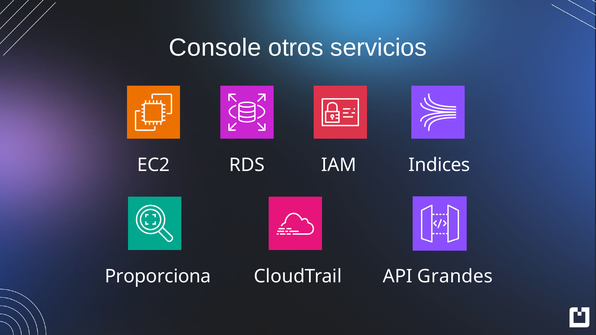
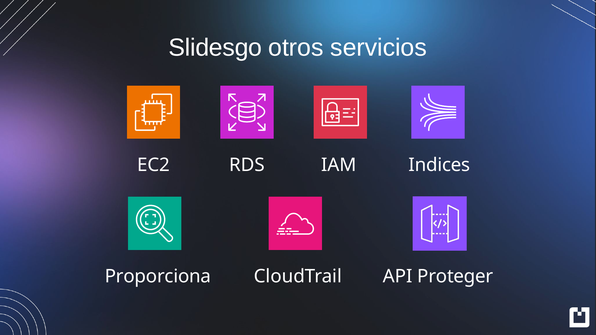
Console: Console -> Slidesgo
Grandes: Grandes -> Proteger
